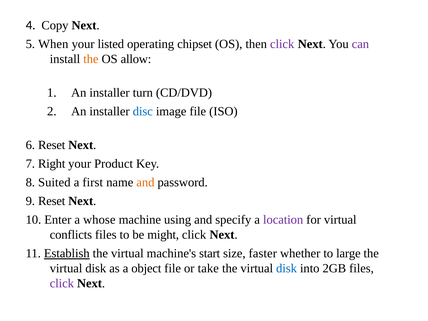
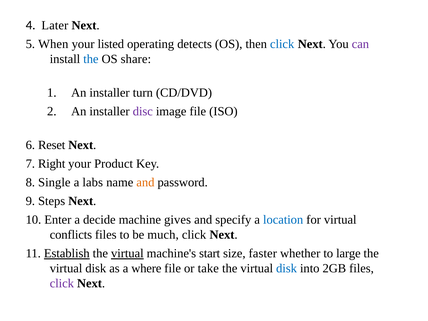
Copy: Copy -> Later
chipset: chipset -> detects
click at (282, 44) colour: purple -> blue
the at (91, 59) colour: orange -> blue
allow: allow -> share
disc colour: blue -> purple
Suited: Suited -> Single
first: first -> labs
9 Reset: Reset -> Steps
whose: whose -> decide
using: using -> gives
location colour: purple -> blue
might: might -> much
virtual at (127, 253) underline: none -> present
object: object -> where
